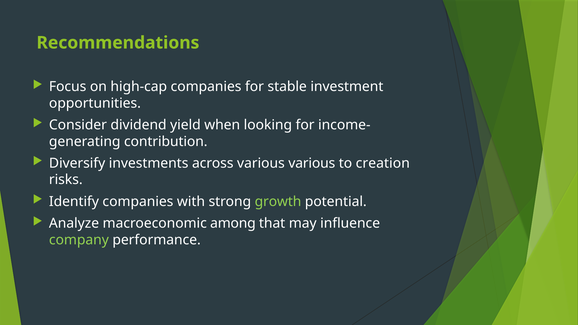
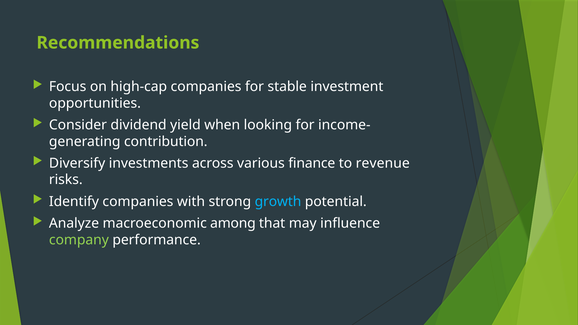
various various: various -> finance
creation: creation -> revenue
growth colour: light green -> light blue
